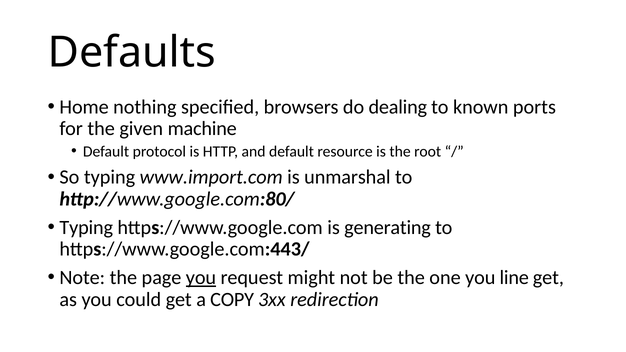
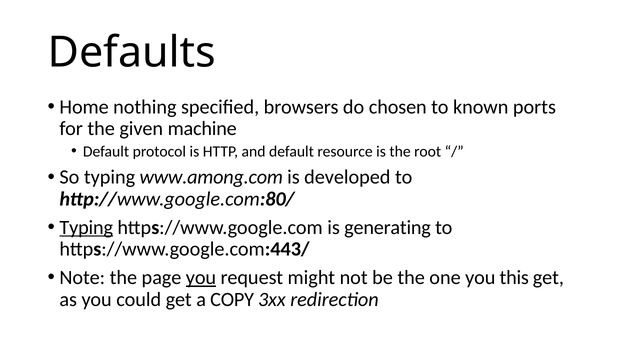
dealing: dealing -> chosen
www.import.com: www.import.com -> www.among.com
unmarshal: unmarshal -> developed
Typing at (86, 227) underline: none -> present
line: line -> this
